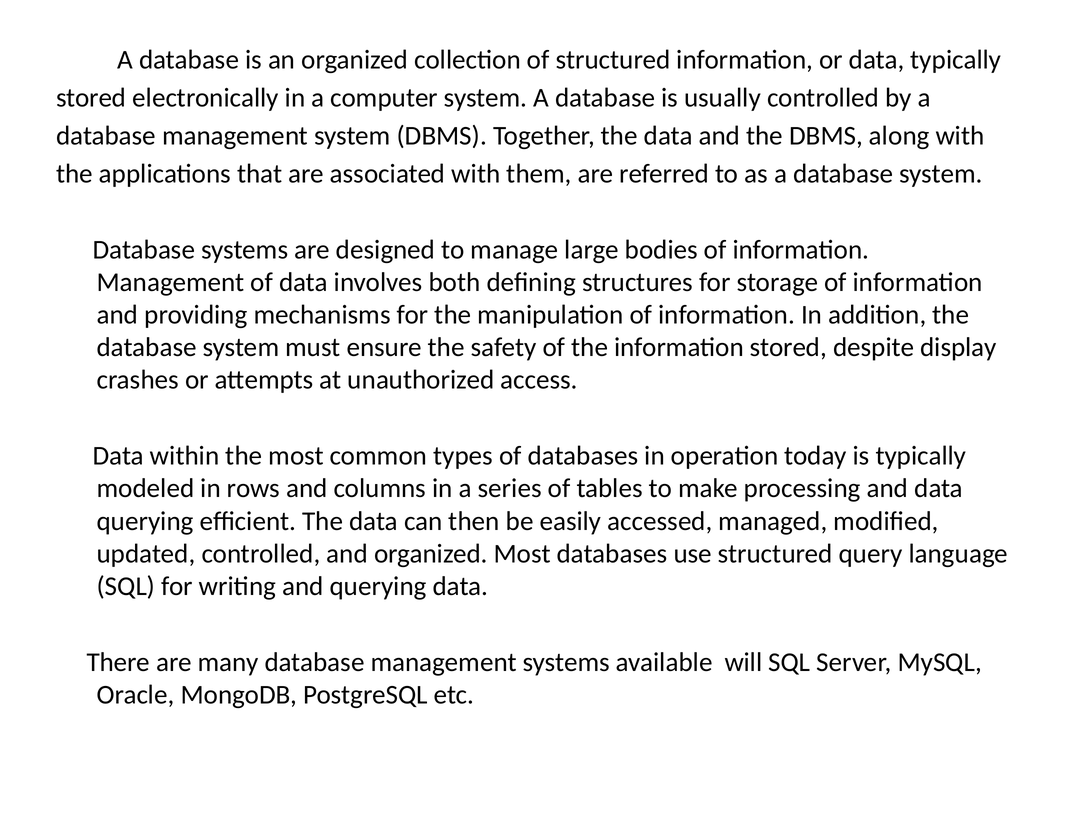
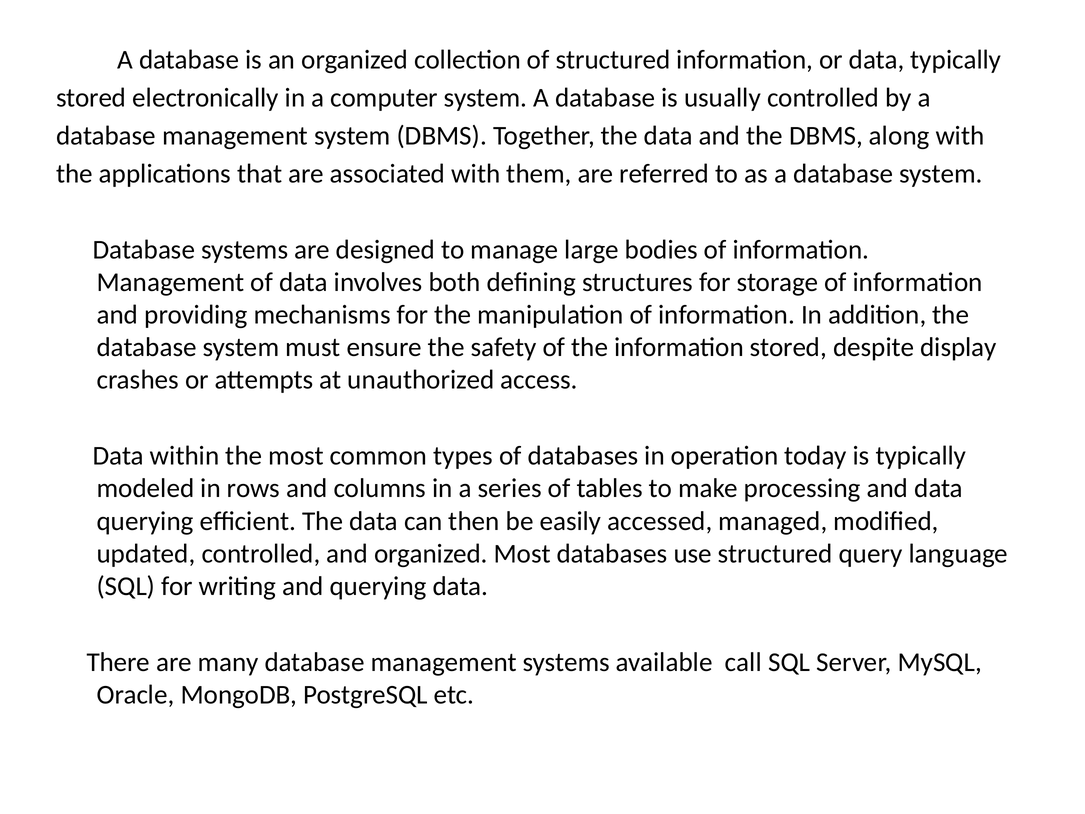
will: will -> call
